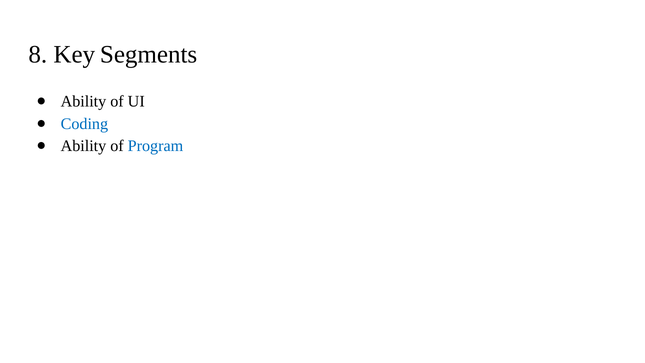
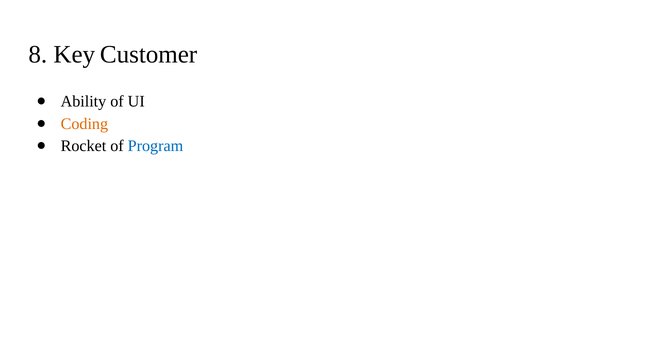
Segments: Segments -> Customer
Coding colour: blue -> orange
Ability at (83, 146): Ability -> Rocket
